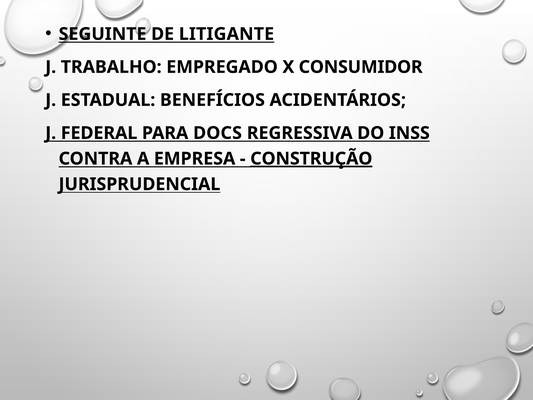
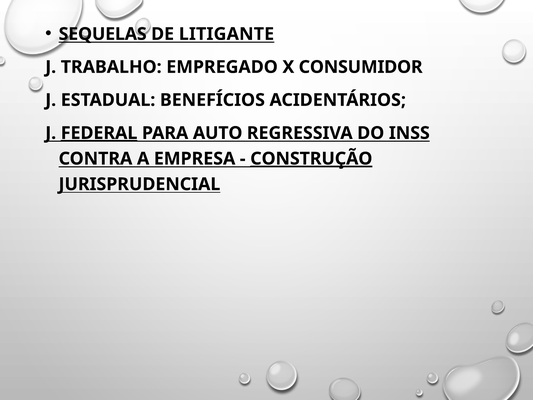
SEGUINTE: SEGUINTE -> SEQUELAS
FEDERAL underline: none -> present
DOCS: DOCS -> AUTO
